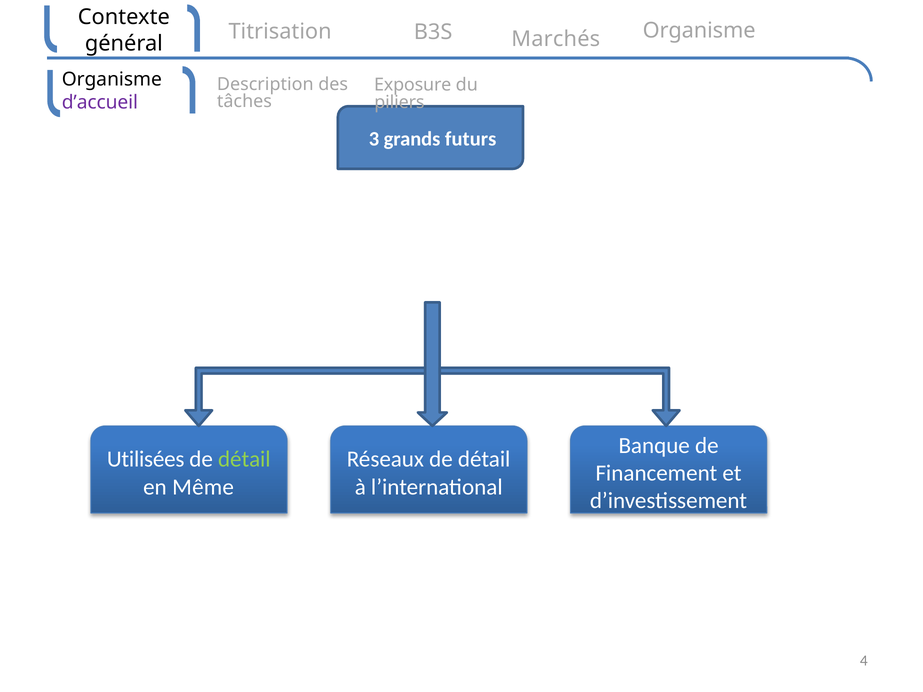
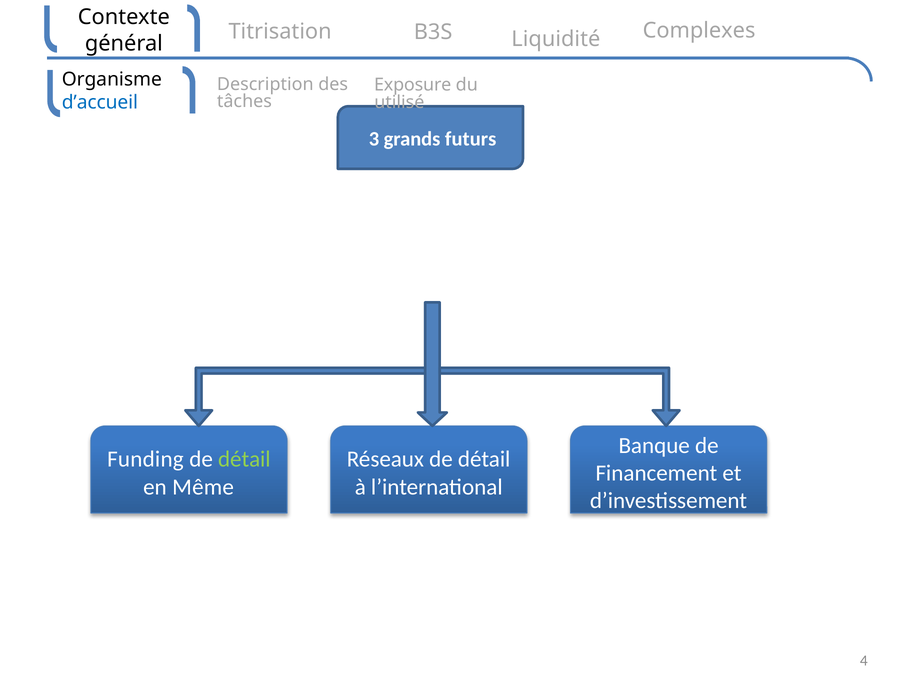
Titrisation Organisme: Organisme -> Complexes
Marchés: Marchés -> Liquidité
d’accueil colour: purple -> blue
piliers: piliers -> utilisé
Utilisées: Utilisées -> Funding
